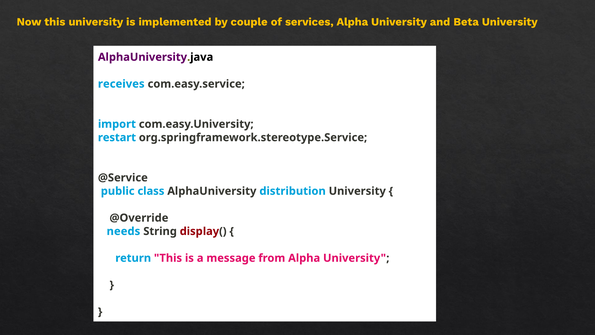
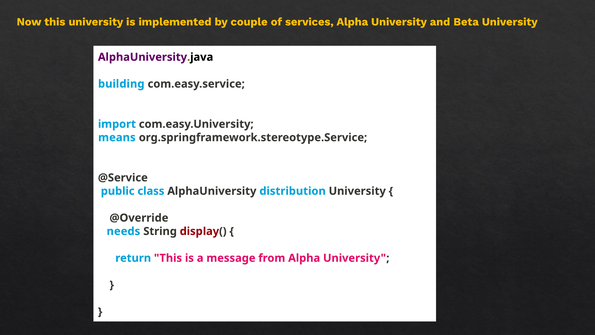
receives: receives -> building
restart: restart -> means
